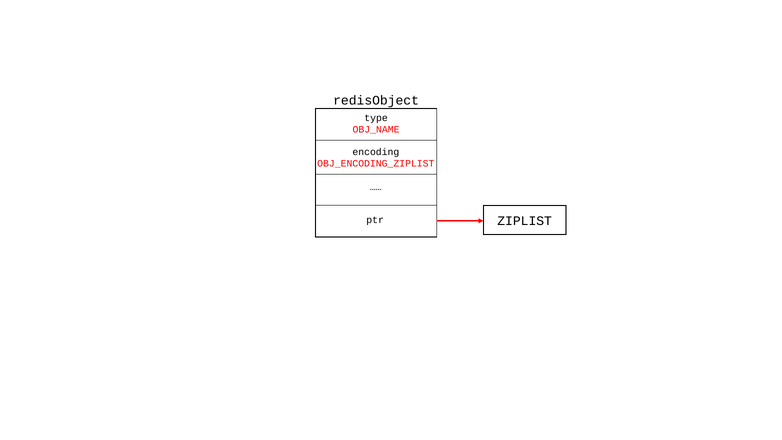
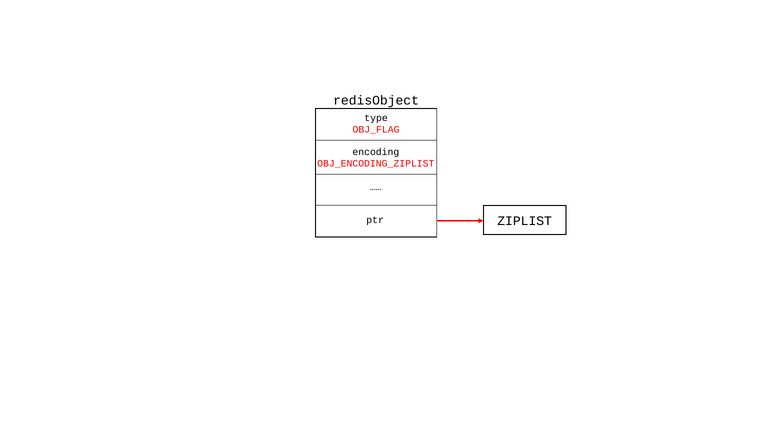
OBJ_NAME: OBJ_NAME -> OBJ_FLAG
